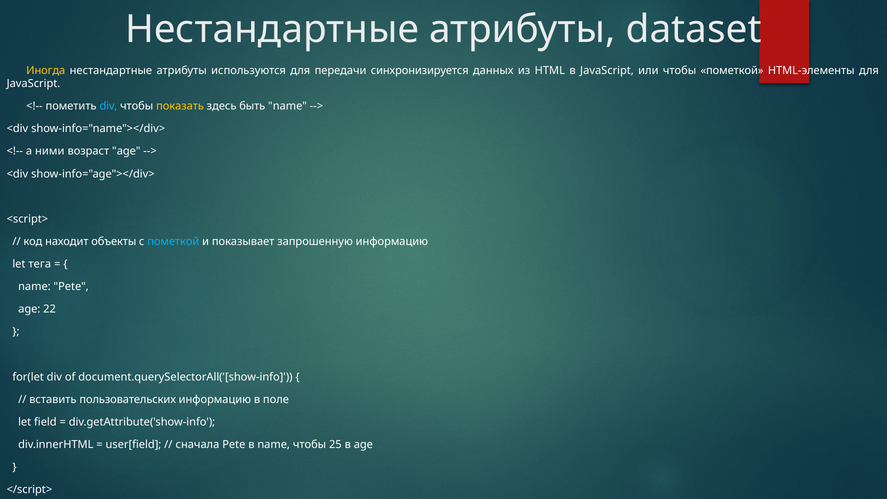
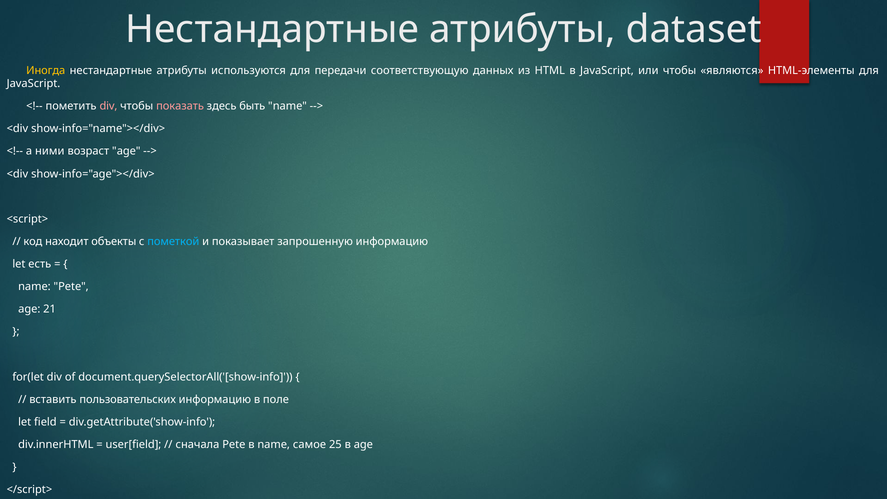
синхронизируется: синхронизируется -> соответствующую
чтобы пометкой: пометкой -> являются
div at (108, 106) colour: light blue -> pink
показать colour: yellow -> pink
тега: тега -> есть
22: 22 -> 21
name чтобы: чтобы -> самое
